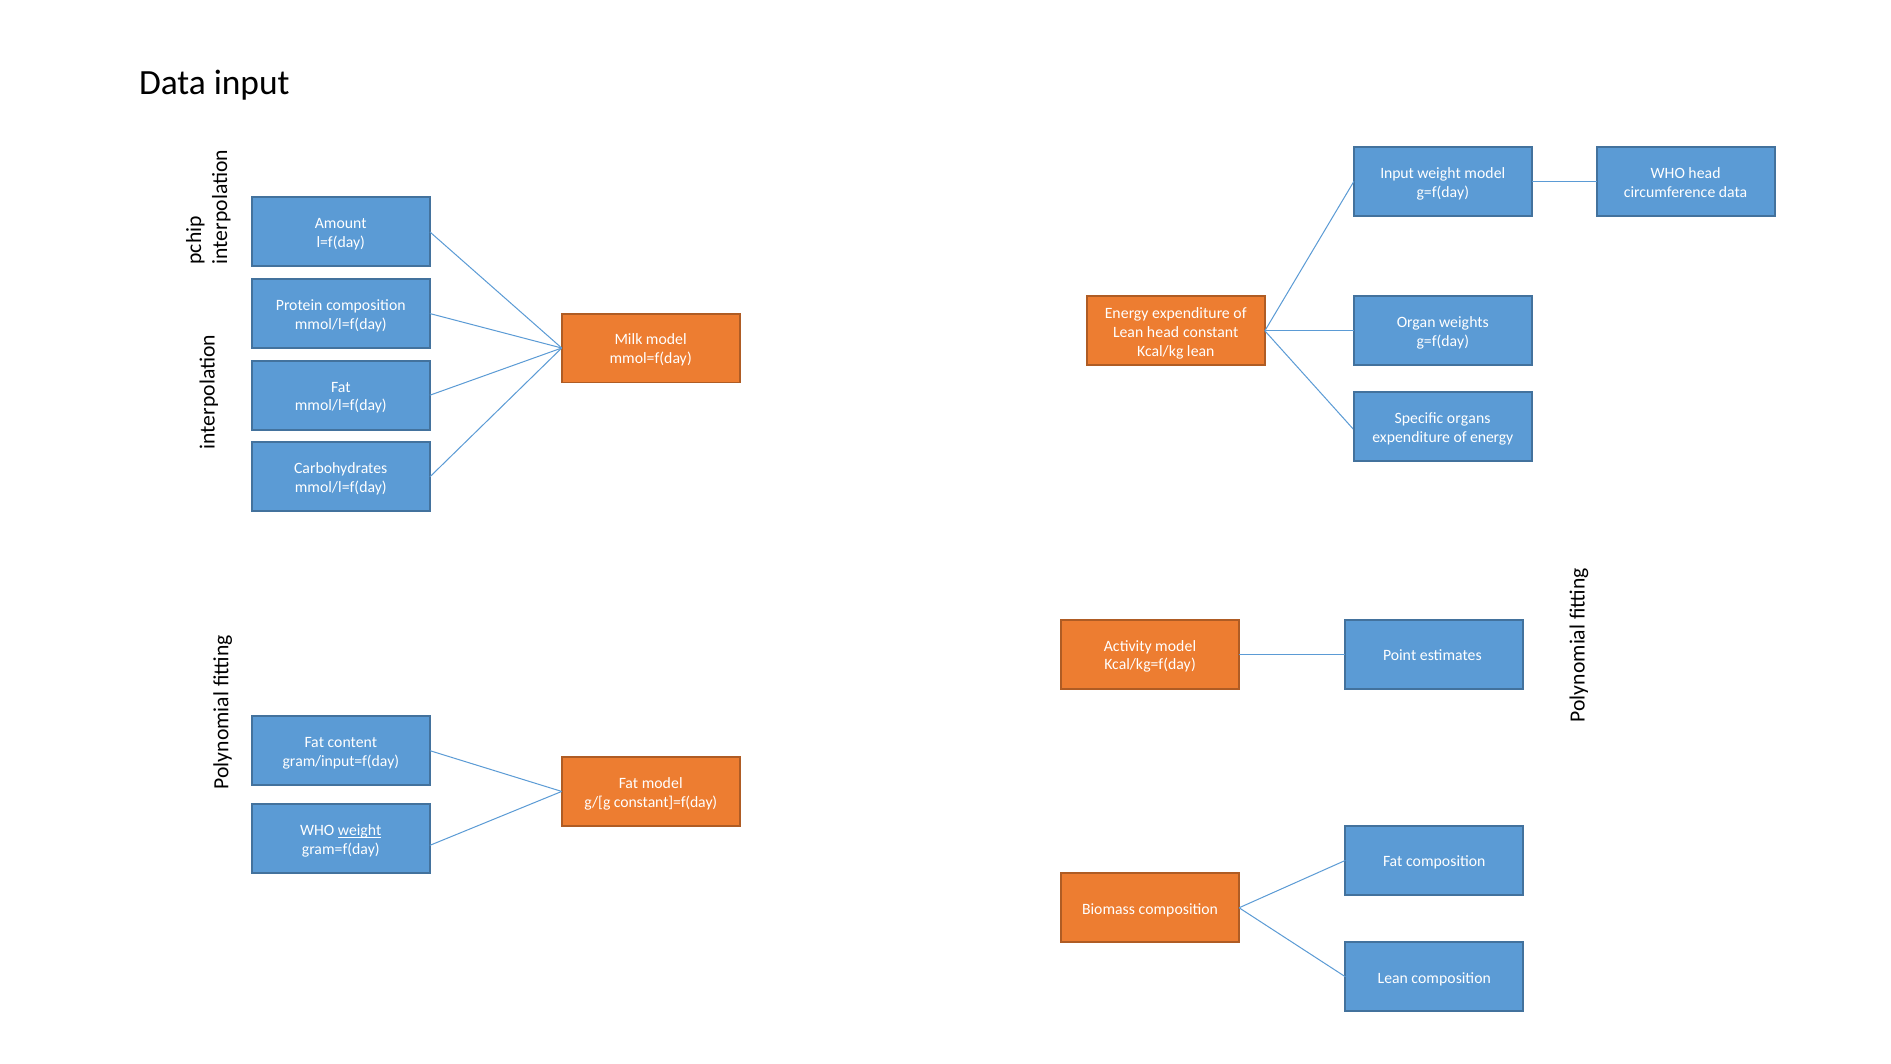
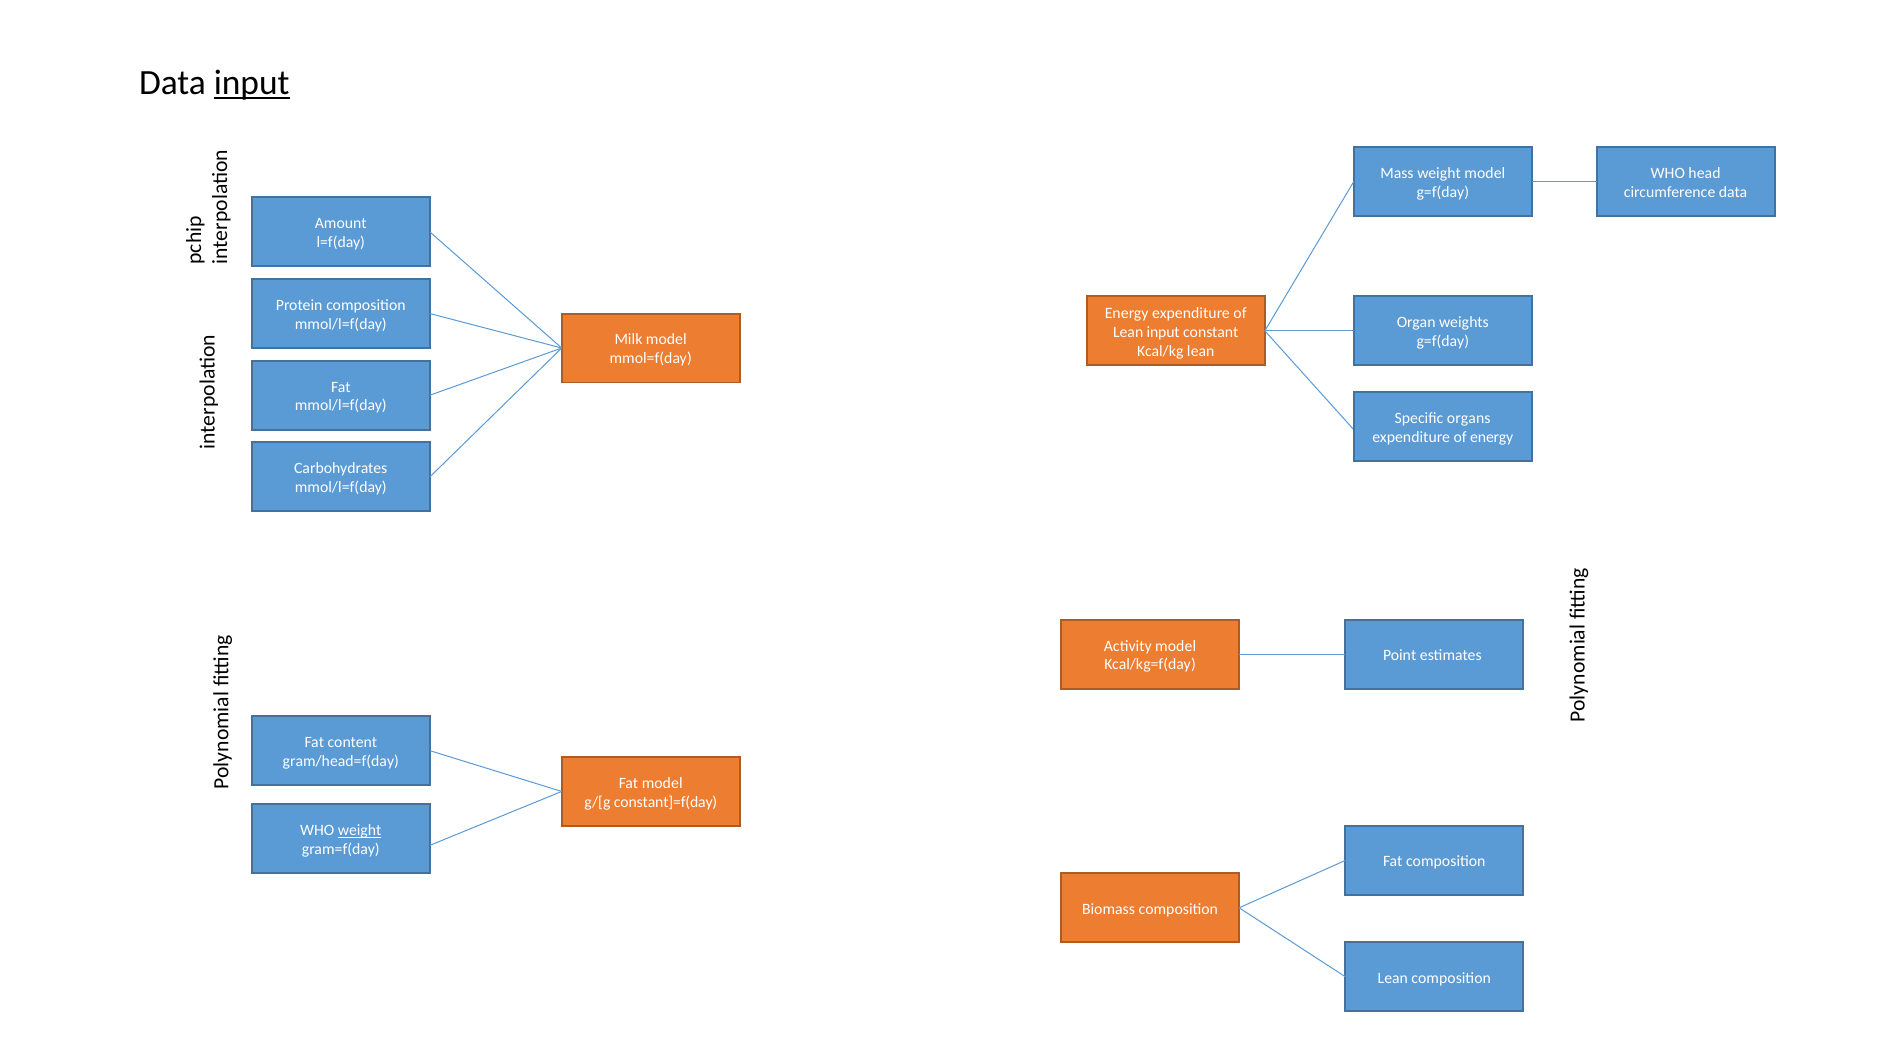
input at (252, 83) underline: none -> present
Input at (1397, 173): Input -> Mass
Lean head: head -> input
gram/input=f(day: gram/input=f(day -> gram/head=f(day
